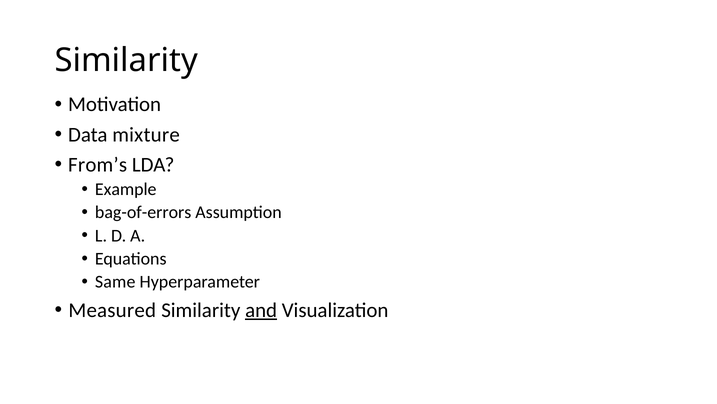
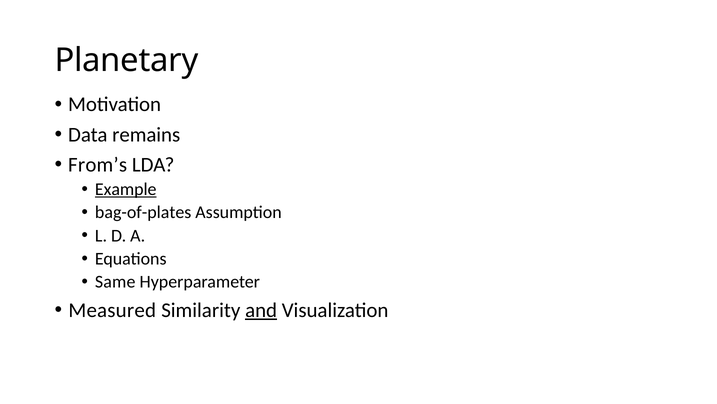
Similarity at (126, 60): Similarity -> Planetary
mixture: mixture -> remains
Example underline: none -> present
bag-of-errors: bag-of-errors -> bag-of-plates
